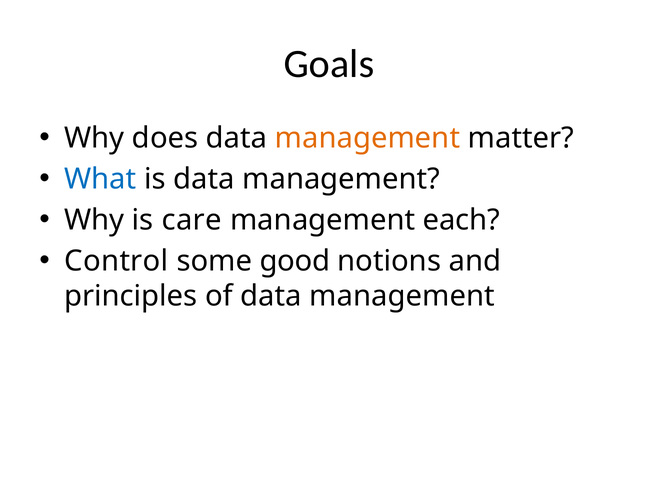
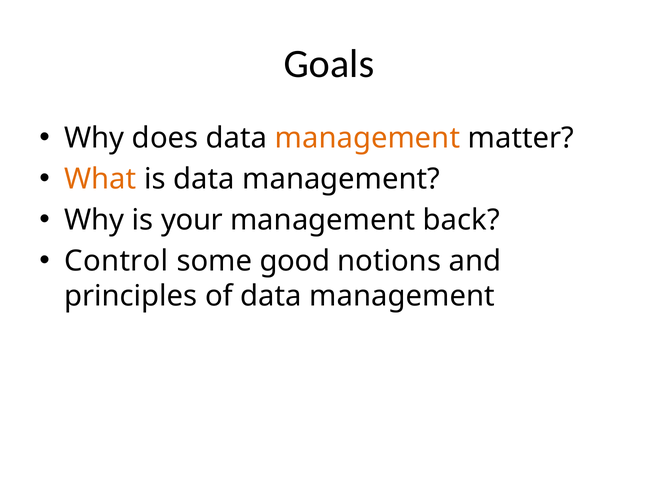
What colour: blue -> orange
care: care -> your
each: each -> back
